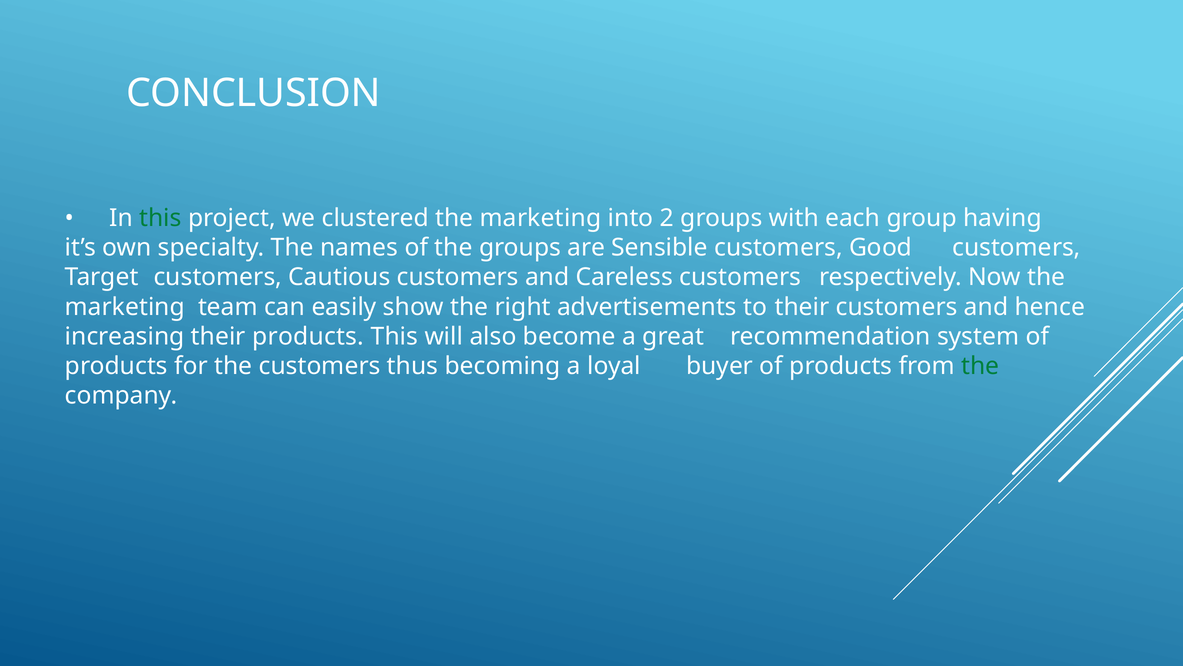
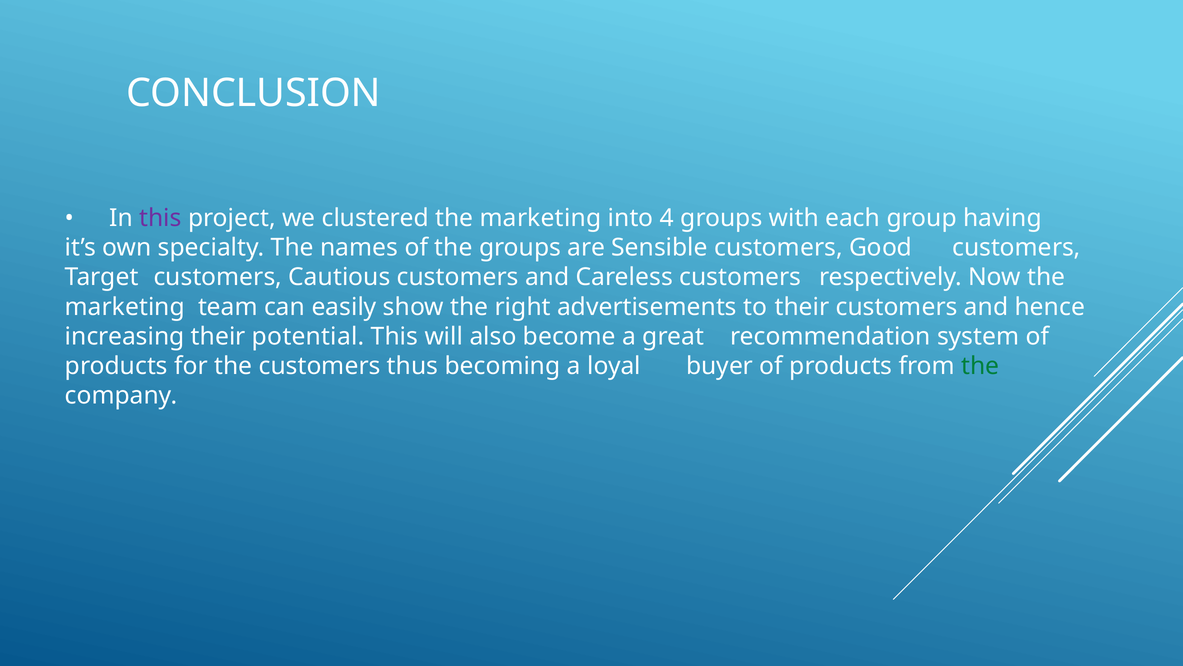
this at (160, 218) colour: green -> purple
2: 2 -> 4
their products: products -> potential
